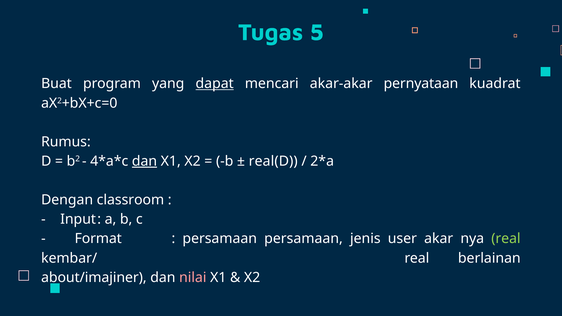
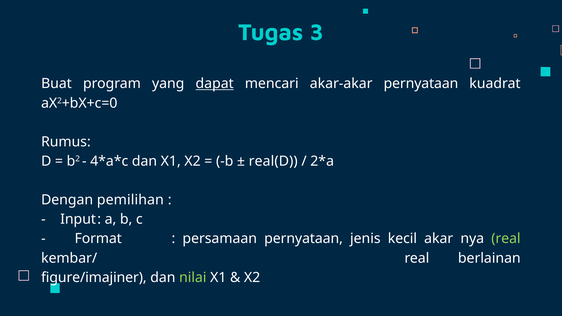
5: 5 -> 3
dan at (145, 161) underline: present -> none
classroom: classroom -> pemilihan
persamaan persamaan: persamaan -> pernyataan
user: user -> kecil
about/imajiner: about/imajiner -> figure/imajiner
nilai colour: pink -> light green
